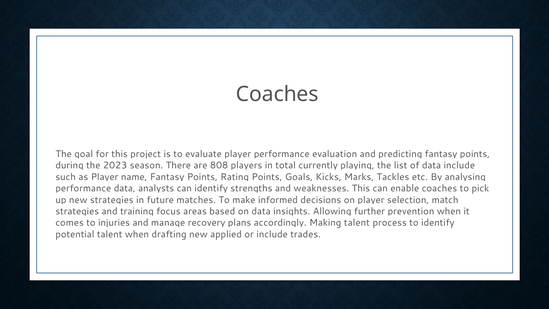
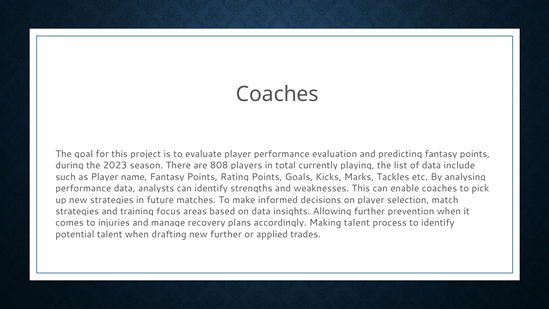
new applied: applied -> further
or include: include -> applied
